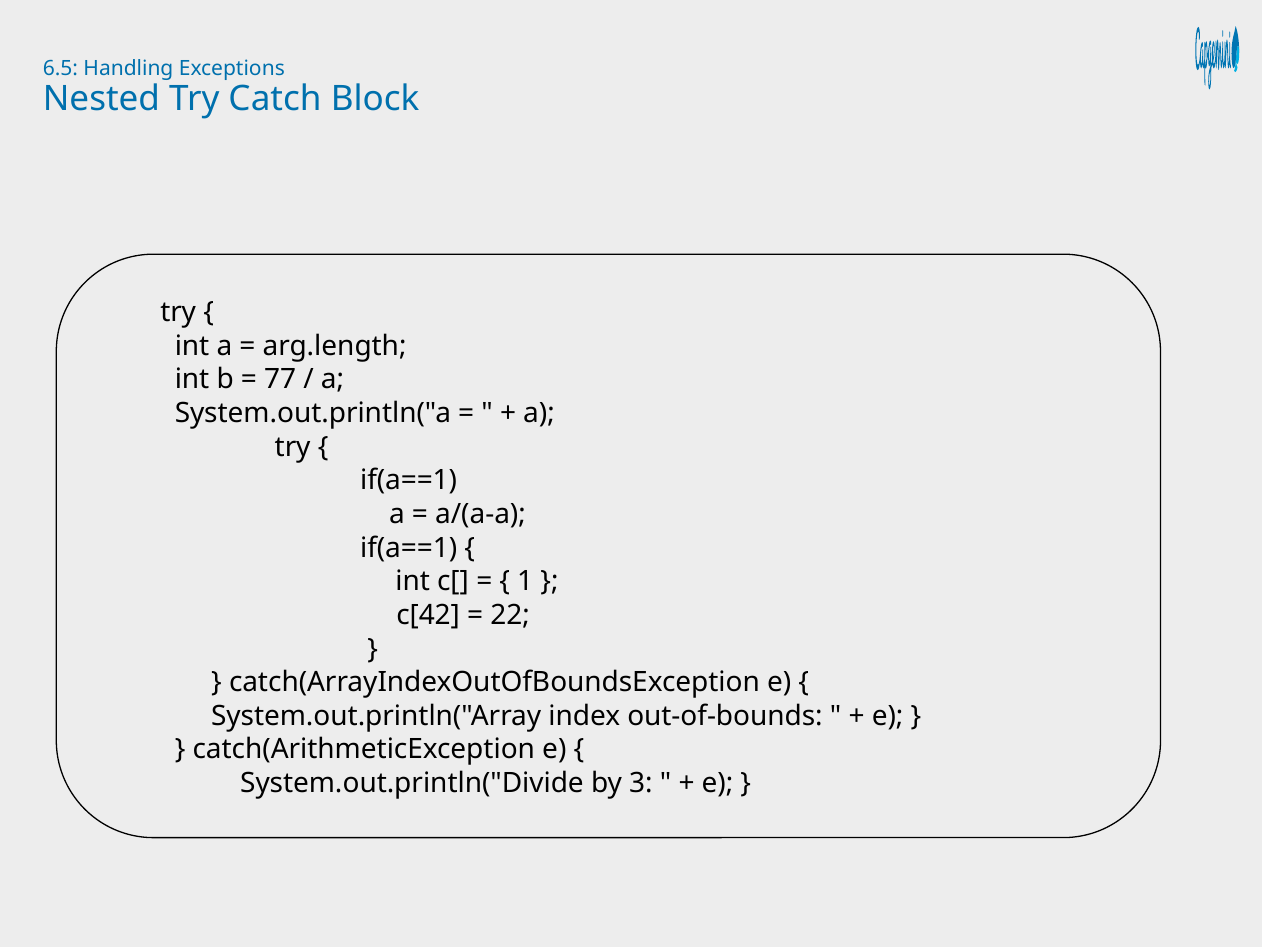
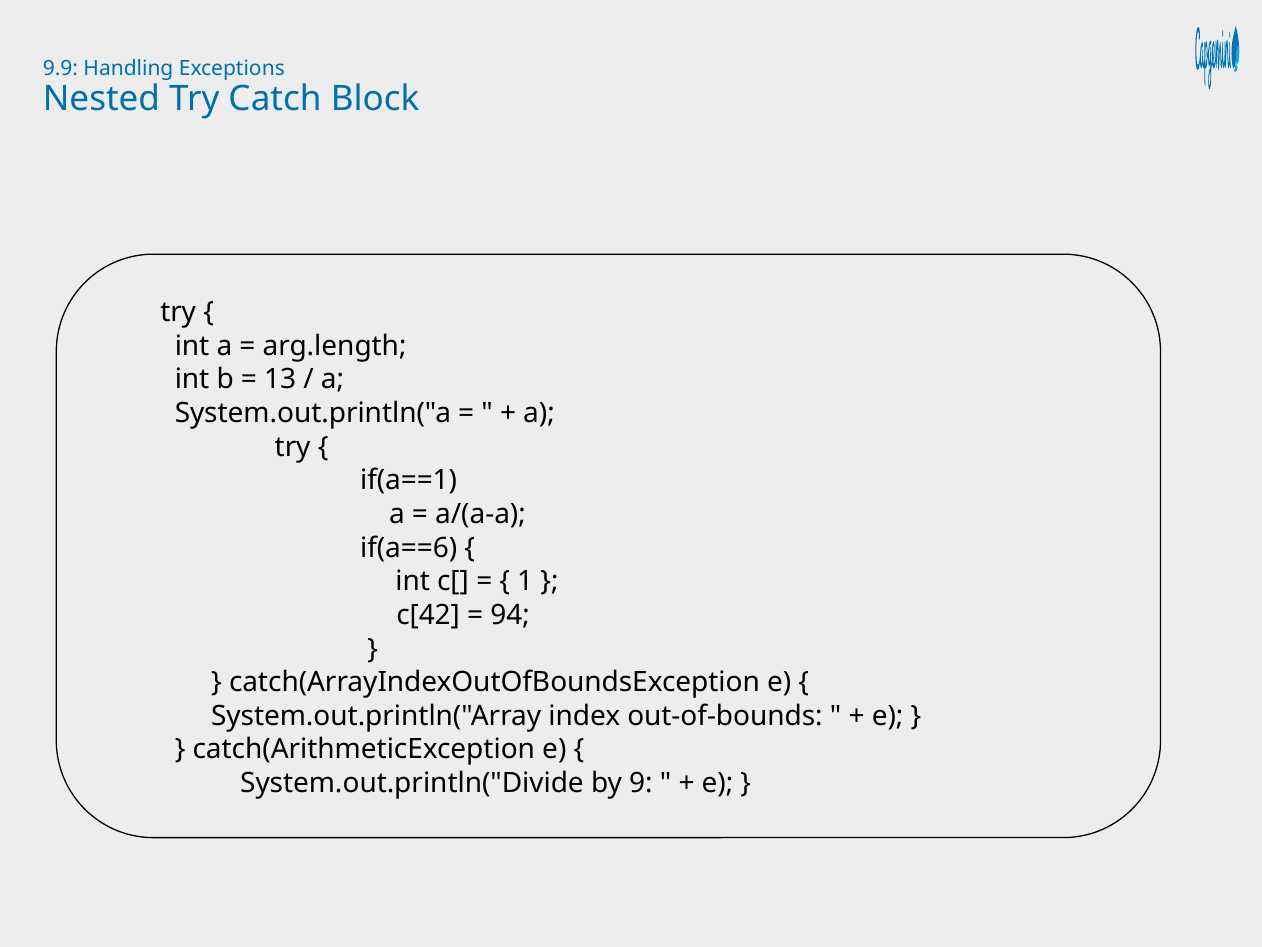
6.5: 6.5 -> 9.9
77: 77 -> 13
if(a==1 at (409, 548): if(a==1 -> if(a==6
22: 22 -> 94
3: 3 -> 9
